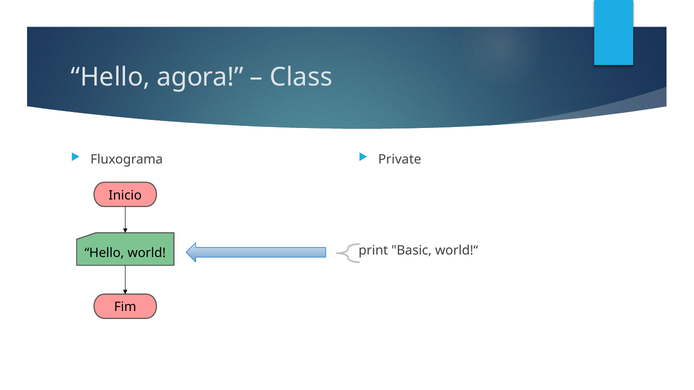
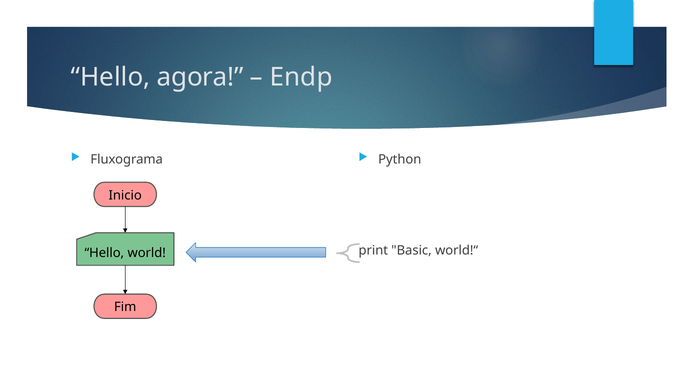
Class: Class -> Endp
Private: Private -> Python
